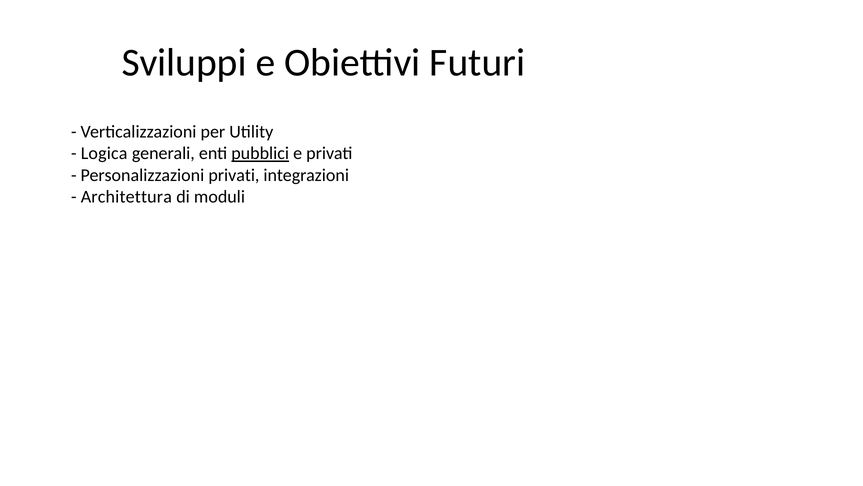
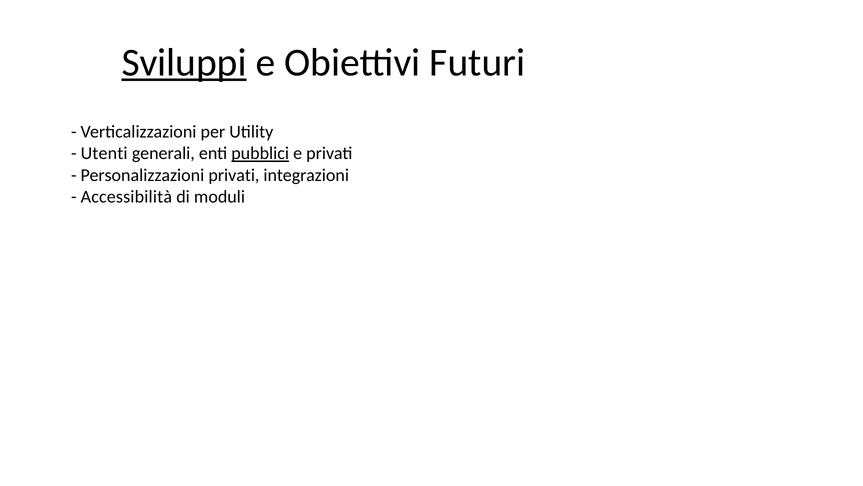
Sviluppi underline: none -> present
Logica: Logica -> Utenti
Architettura: Architettura -> Accessibilità
